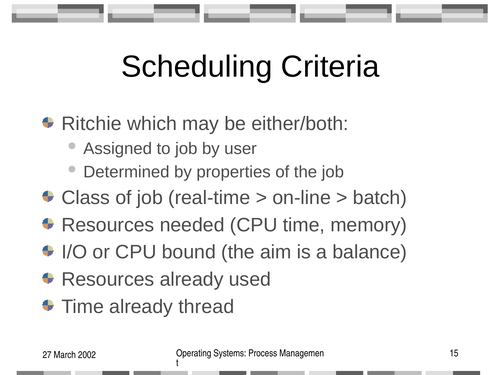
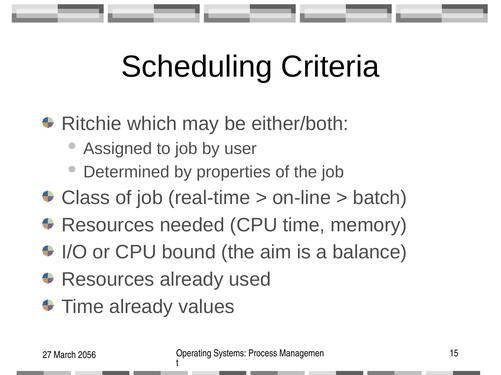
thread: thread -> values
2002: 2002 -> 2056
